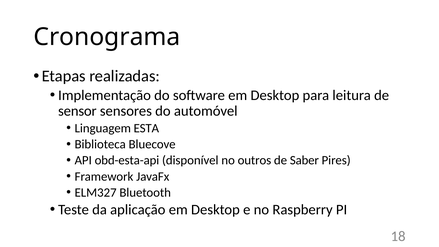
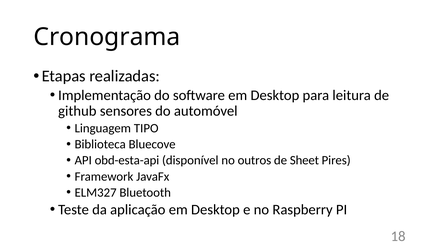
sensor: sensor -> github
ESTA: ESTA -> TIPO
Saber: Saber -> Sheet
